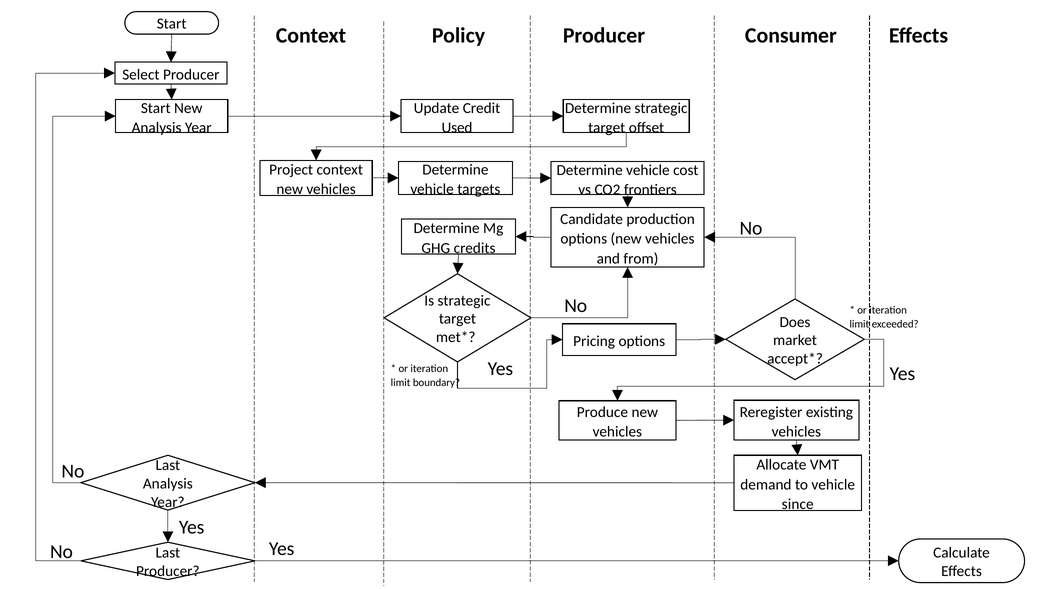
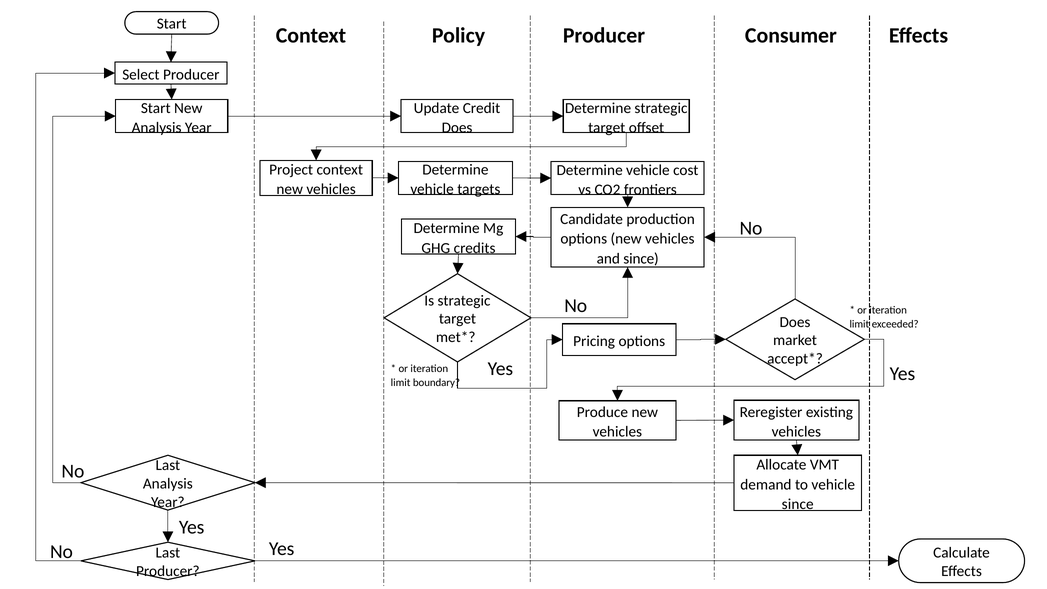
Used at (457, 128): Used -> Does
and from: from -> since
